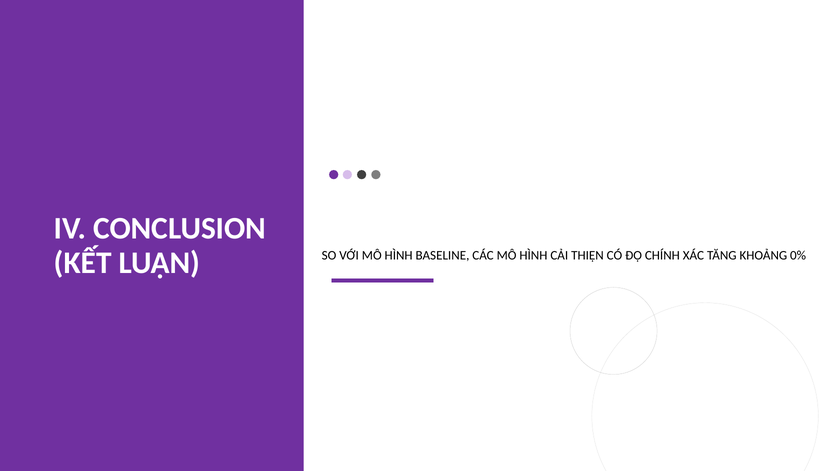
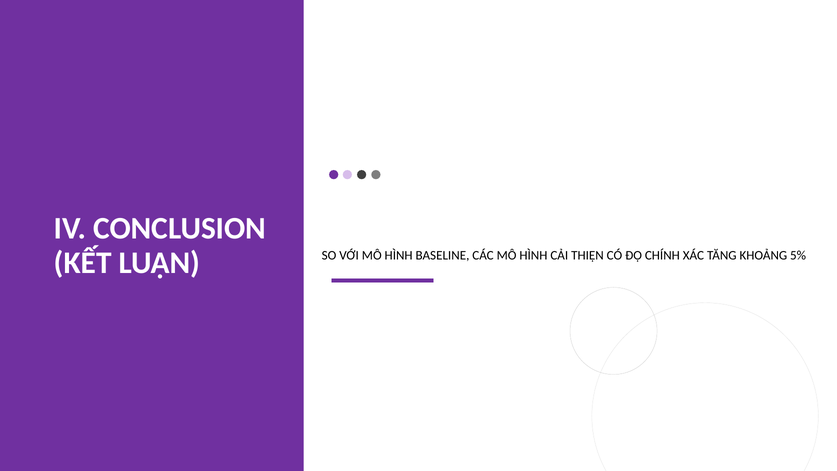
0%: 0% -> 5%
